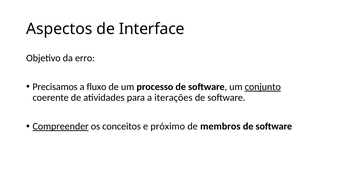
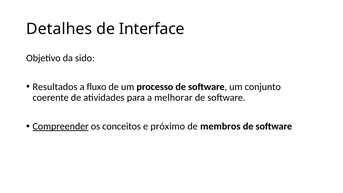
Aspectos: Aspectos -> Detalhes
erro: erro -> sido
Precisamos: Precisamos -> Resultados
conjunto underline: present -> none
iterações: iterações -> melhorar
